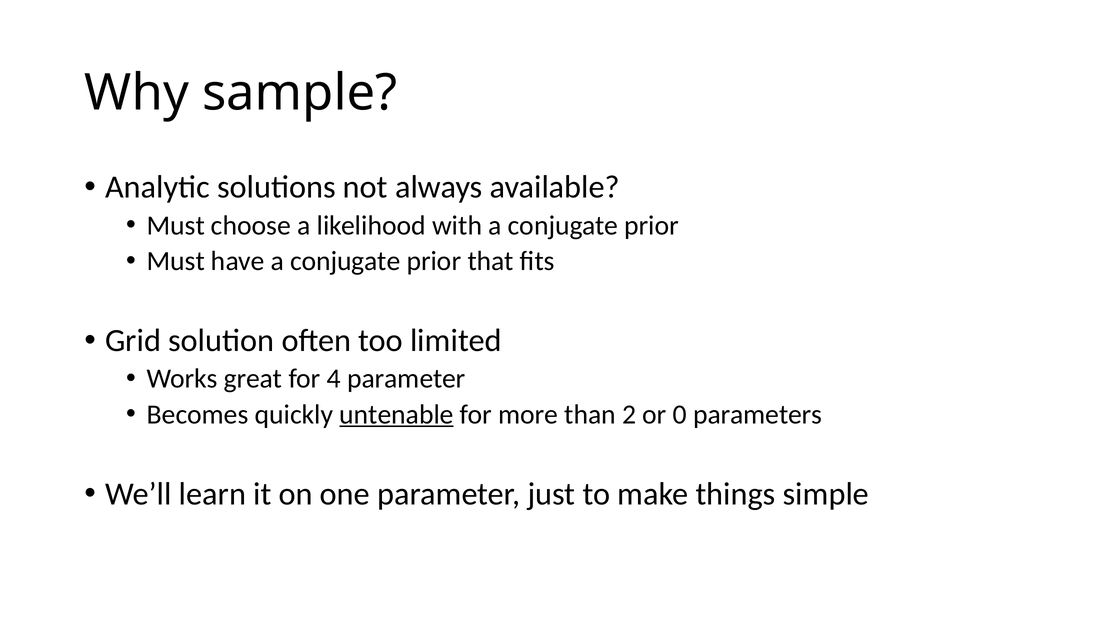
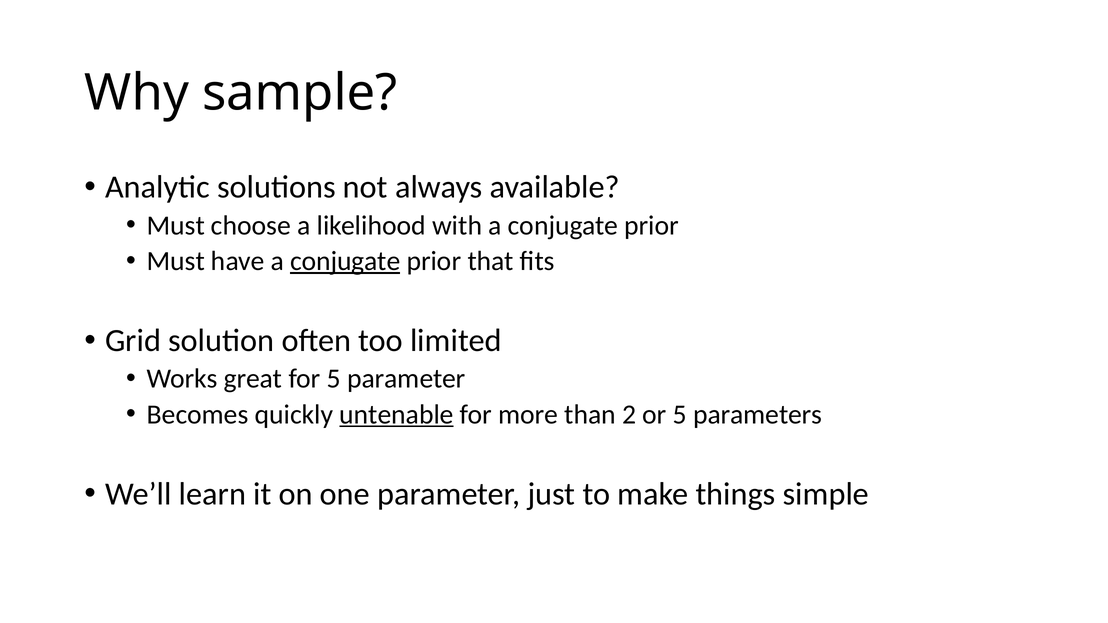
conjugate at (345, 261) underline: none -> present
for 4: 4 -> 5
or 0: 0 -> 5
